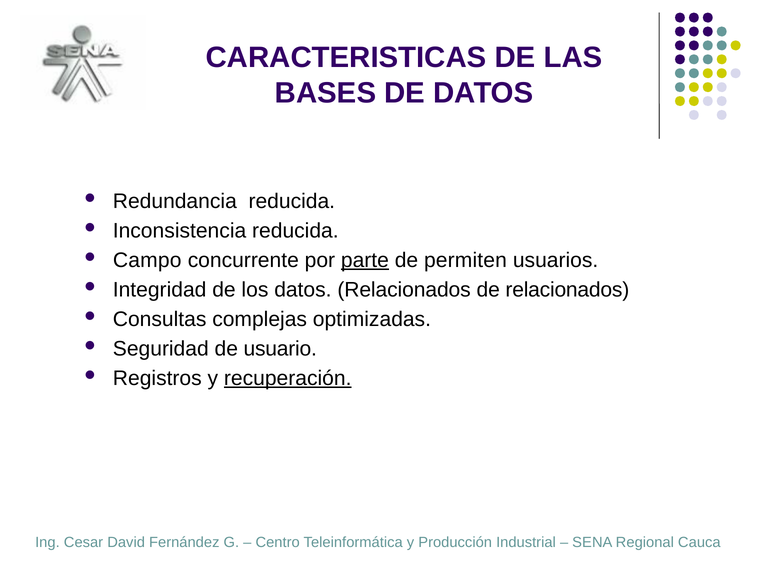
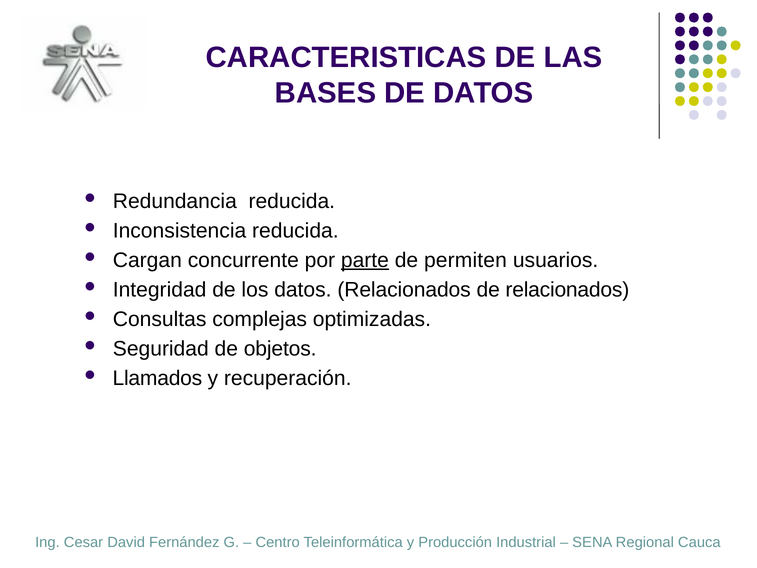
Campo: Campo -> Cargan
usuario: usuario -> objetos
Registros: Registros -> Llamados
recuperación underline: present -> none
